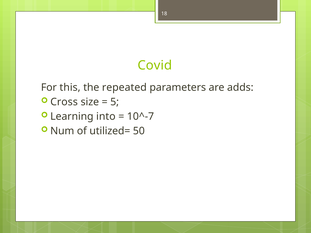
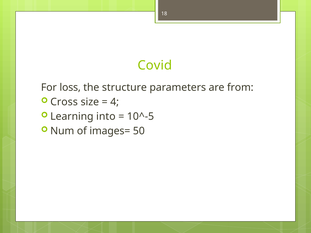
this: this -> loss
repeated: repeated -> structure
adds: adds -> from
5: 5 -> 4
10^-7: 10^-7 -> 10^-5
utilized=: utilized= -> images=
